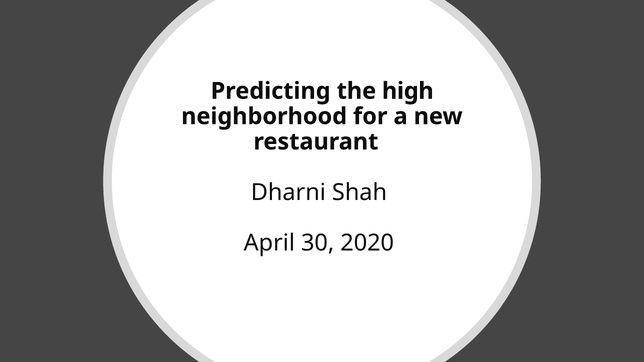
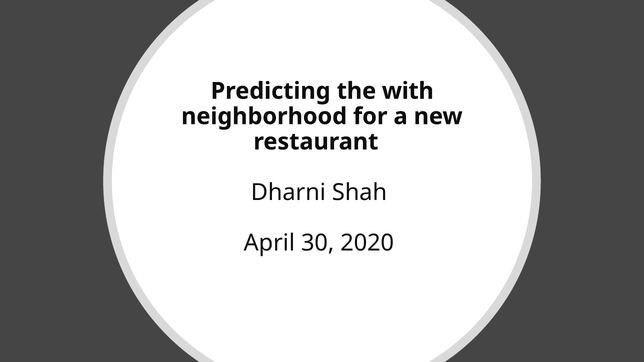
high: high -> with
